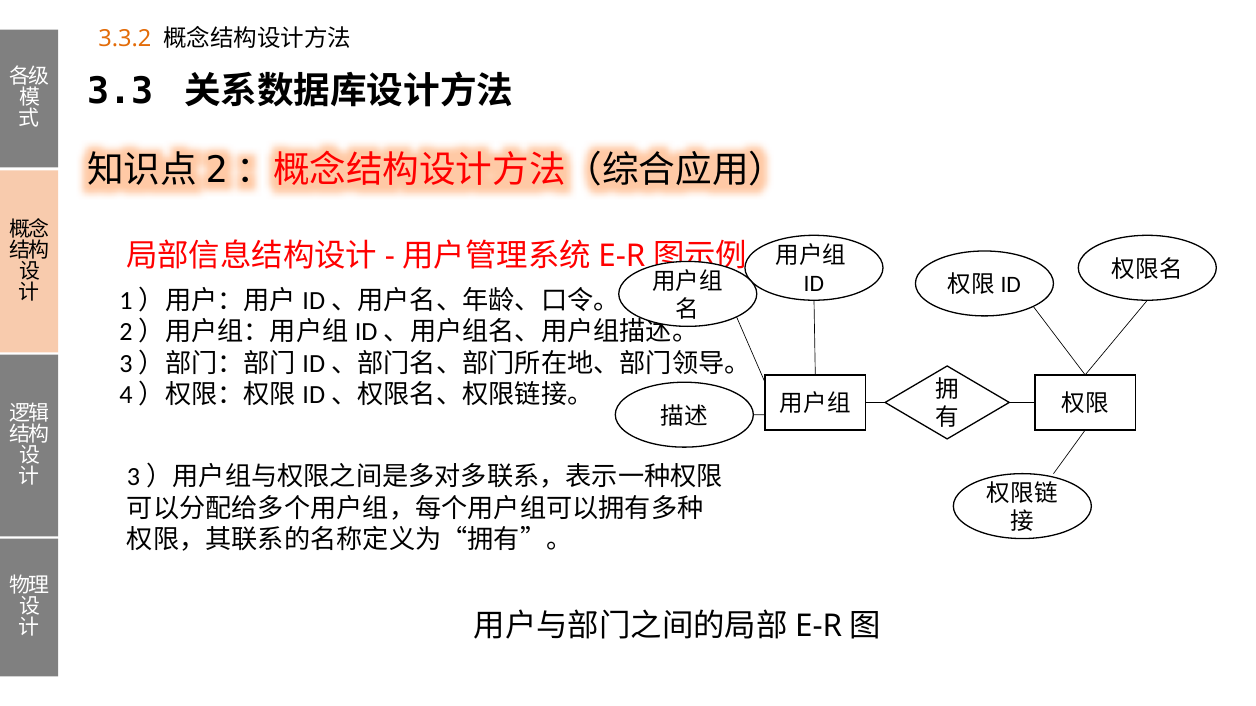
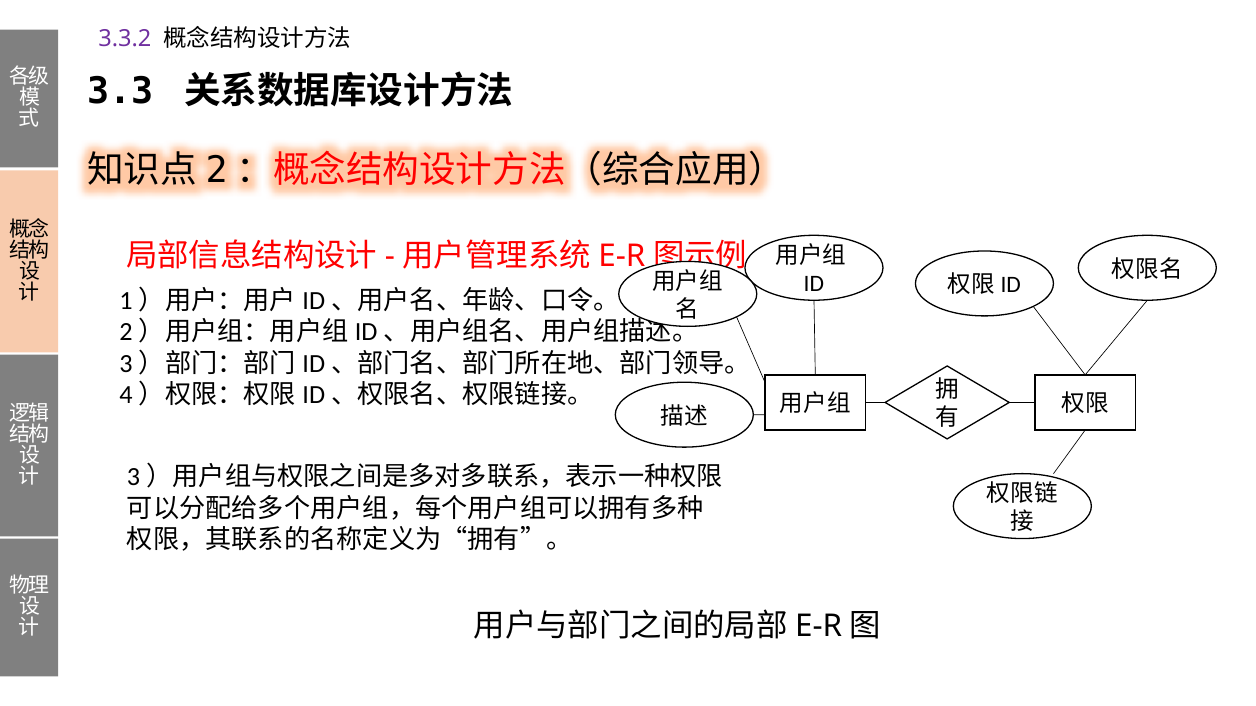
3.3.2 colour: orange -> purple
